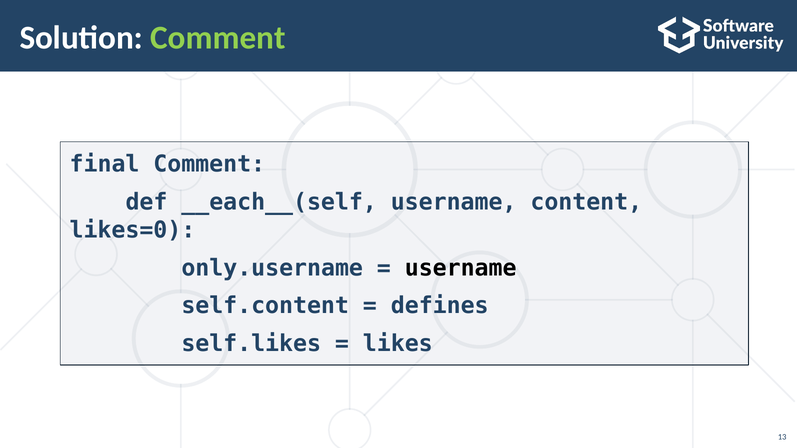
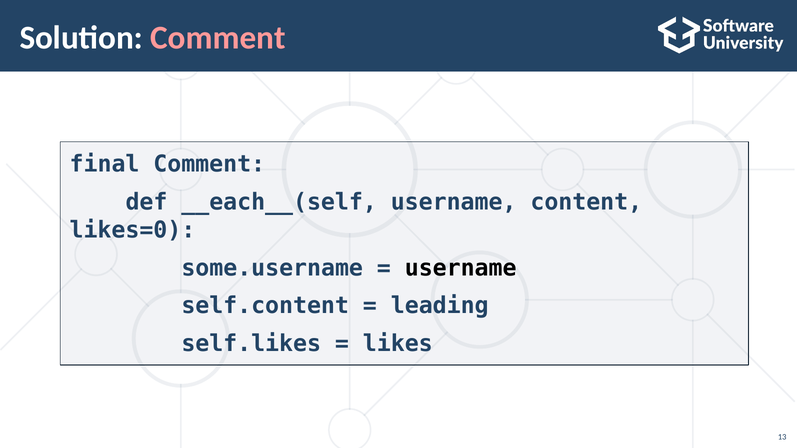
Comment at (218, 38) colour: light green -> pink
only.username: only.username -> some.username
defines: defines -> leading
